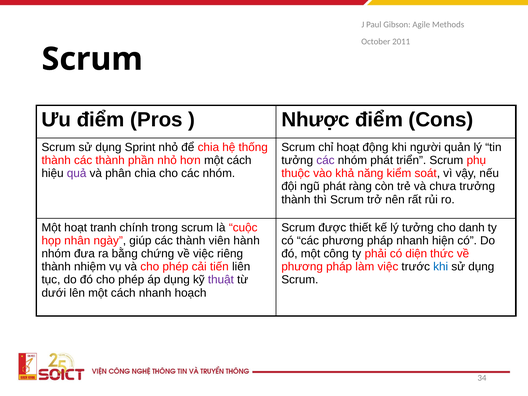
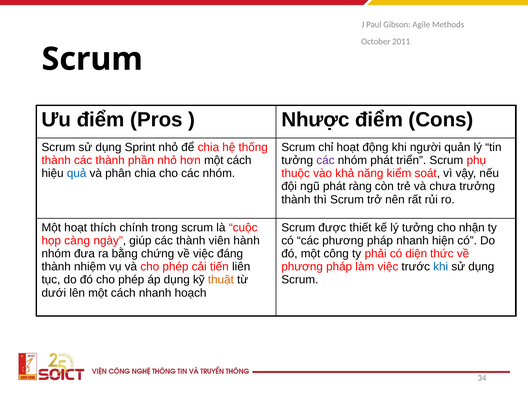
quả colour: purple -> blue
tranh: tranh -> thích
danh: danh -> nhận
nhân: nhân -> càng
riêng: riêng -> đáng
thuật colour: purple -> orange
